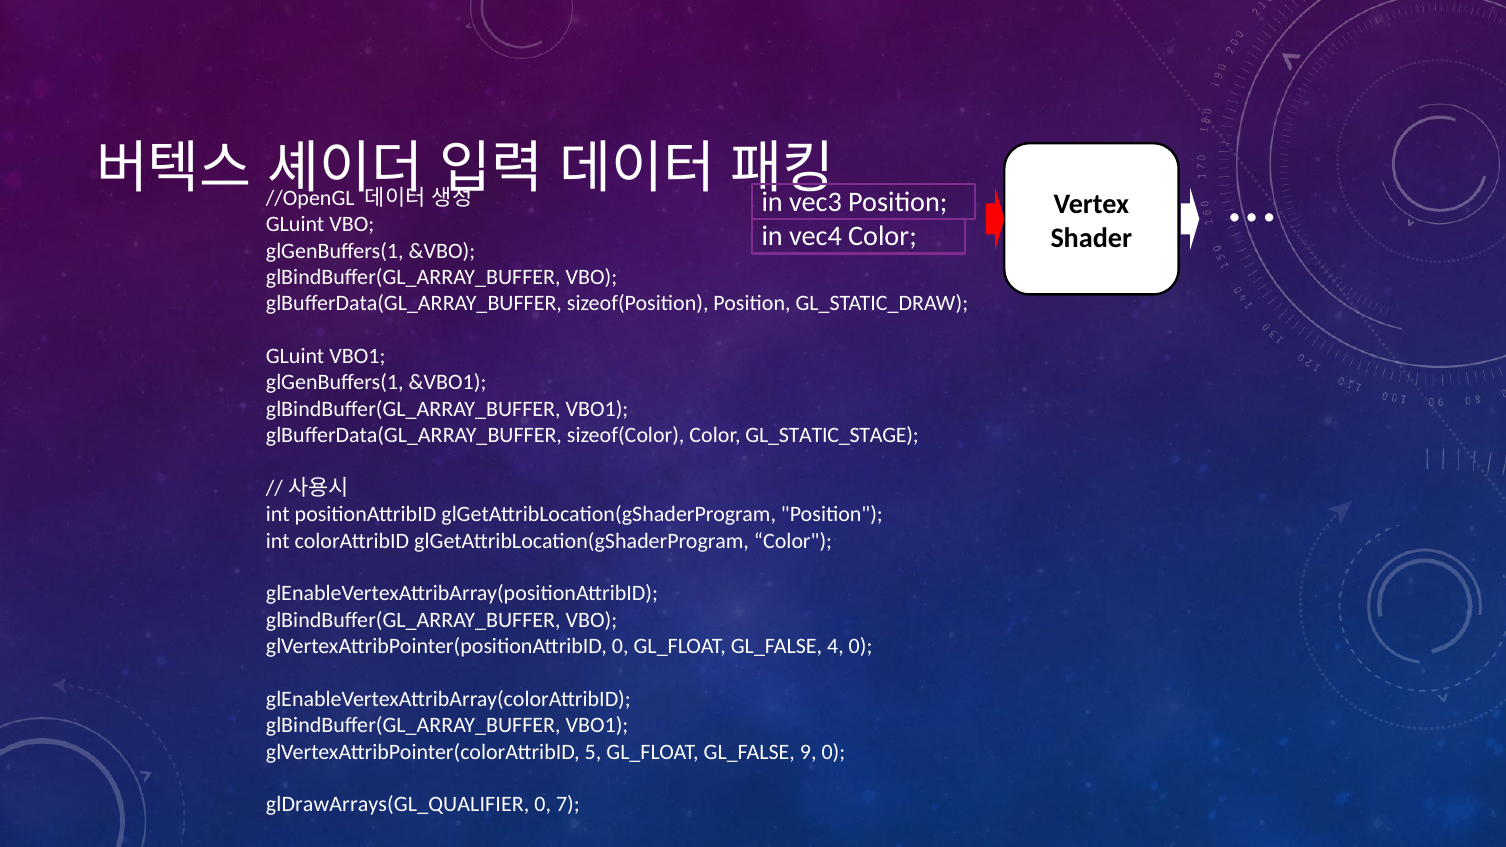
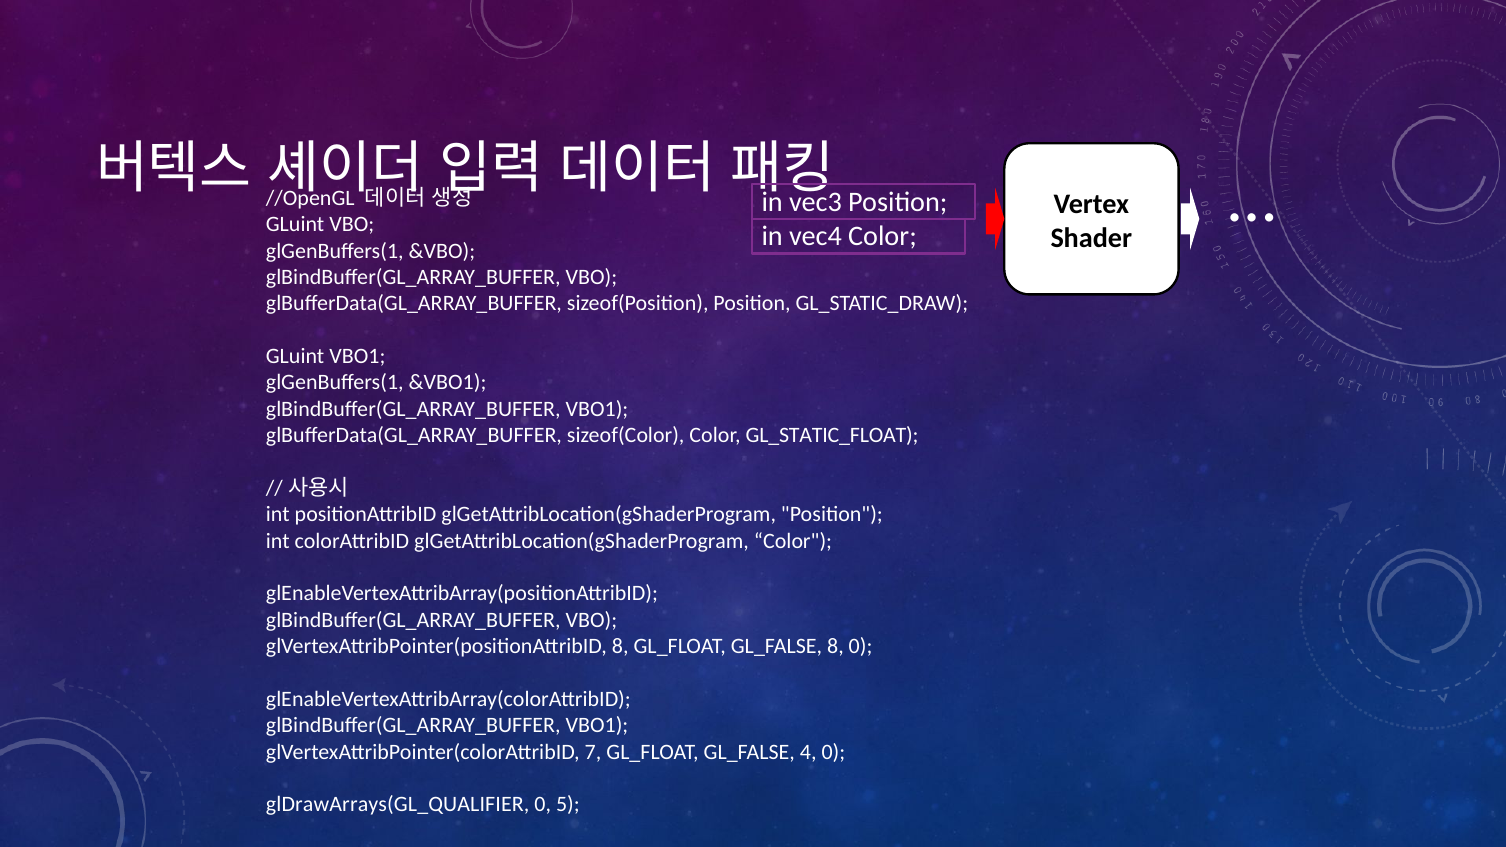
GL_STATIC_STAGE: GL_STATIC_STAGE -> GL_STATIC_FLOAT
glVertexAttribPointer(positionAttribID 0: 0 -> 8
GL_FALSE 4: 4 -> 8
5: 5 -> 7
9: 9 -> 4
7: 7 -> 5
